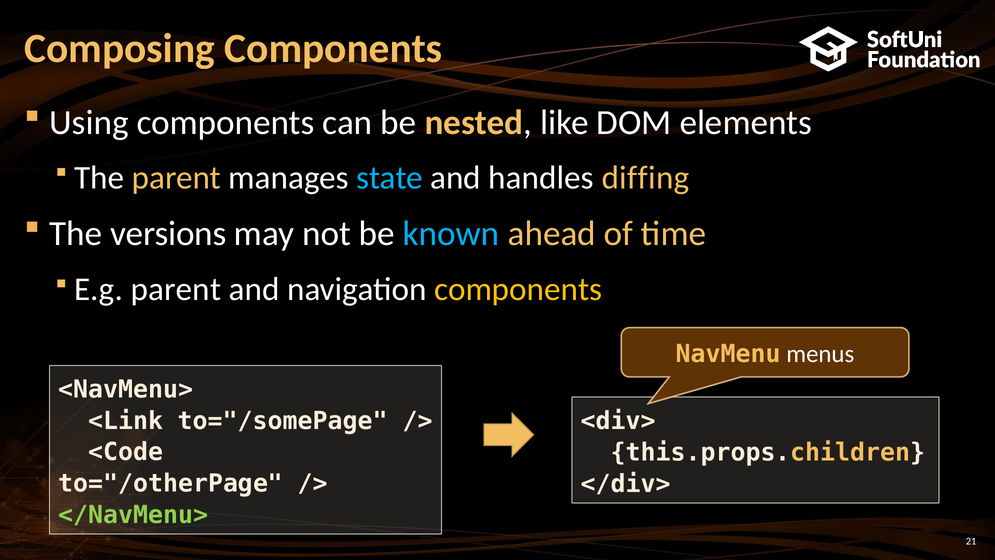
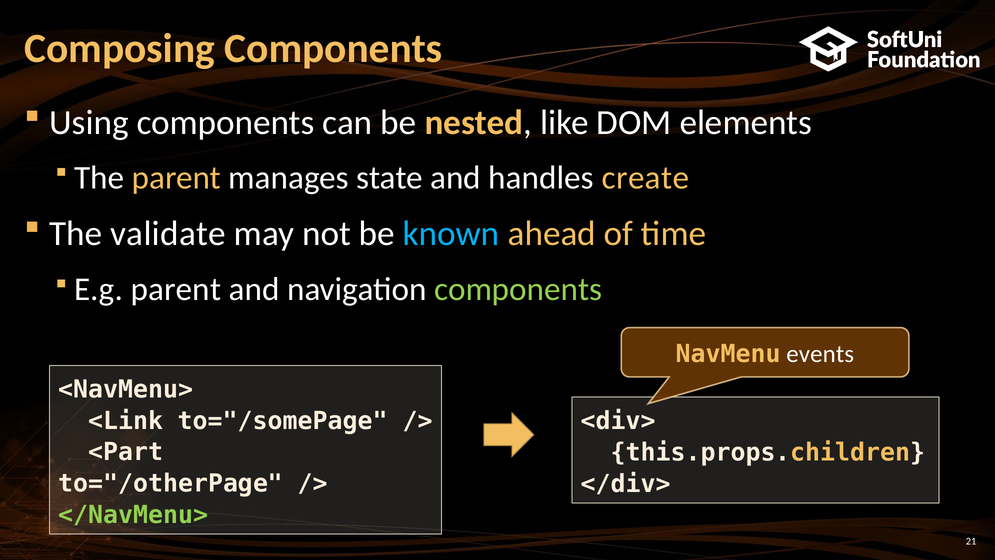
state colour: light blue -> white
diffing: diffing -> create
versions: versions -> validate
components at (518, 289) colour: yellow -> light green
menus: menus -> events
<Code: <Code -> <Part
